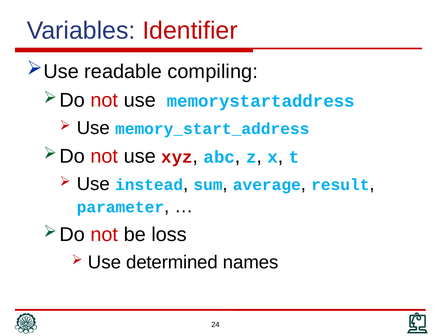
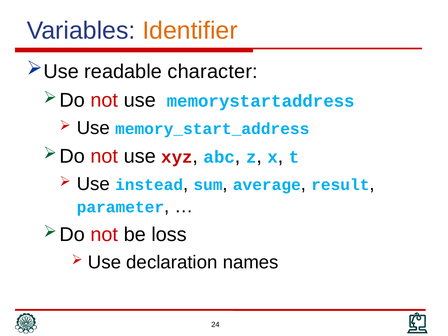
Identifier colour: red -> orange
compiling: compiling -> character
determined: determined -> declaration
